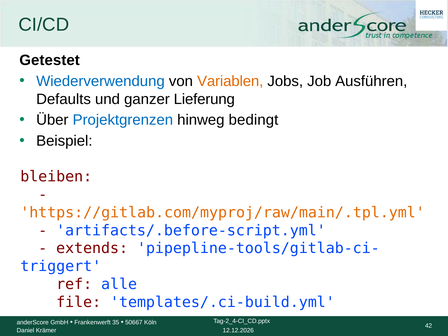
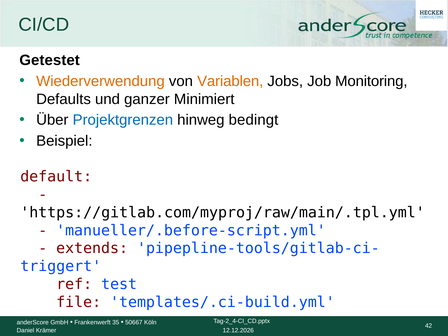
Wiederverwendung colour: blue -> orange
Ausführen: Ausführen -> Monitoring
Lieferung: Lieferung -> Minimiert
bleiben: bleiben -> default
https://gitlab.com/myproj/raw/main/.tpl.yml colour: orange -> black
artifacts/.before-script.yml: artifacts/.before-script.yml -> manueller/.before-script.yml
alle: alle -> test
